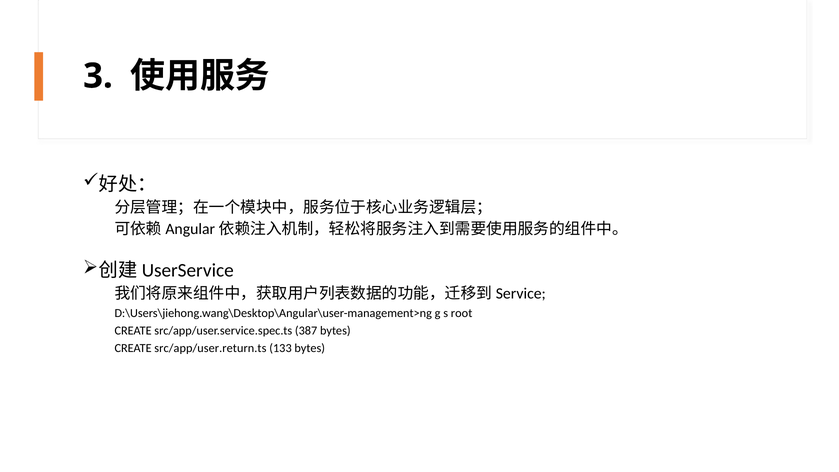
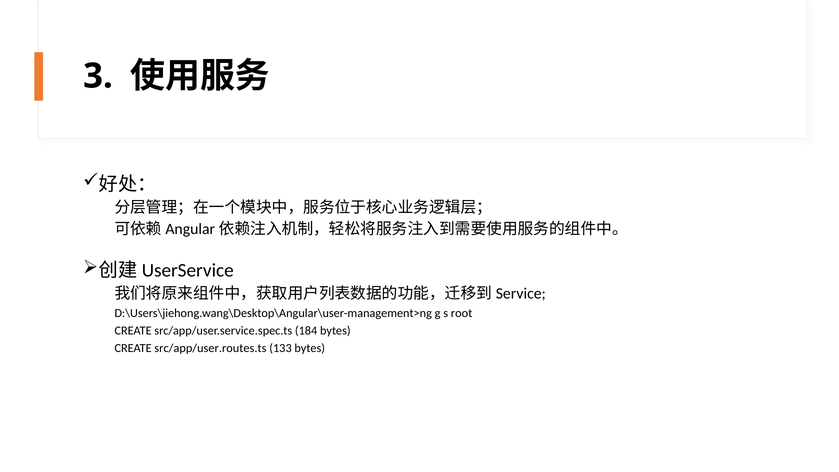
387: 387 -> 184
src/app/user.return.ts: src/app/user.return.ts -> src/app/user.routes.ts
